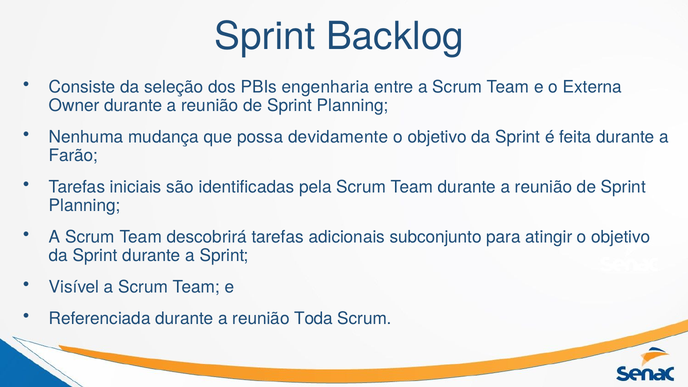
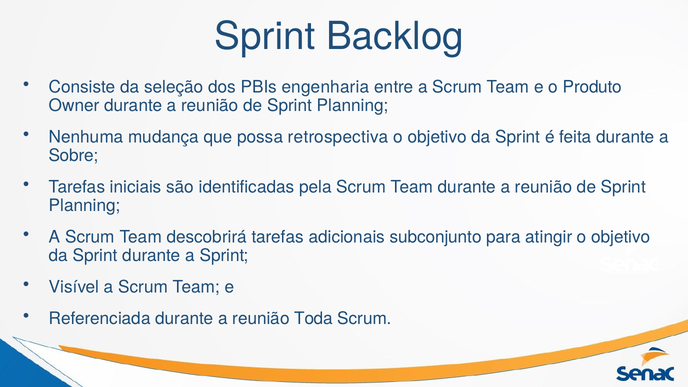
Externa: Externa -> Produto
devidamente: devidamente -> retrospectiva
Farão: Farão -> Sobre
